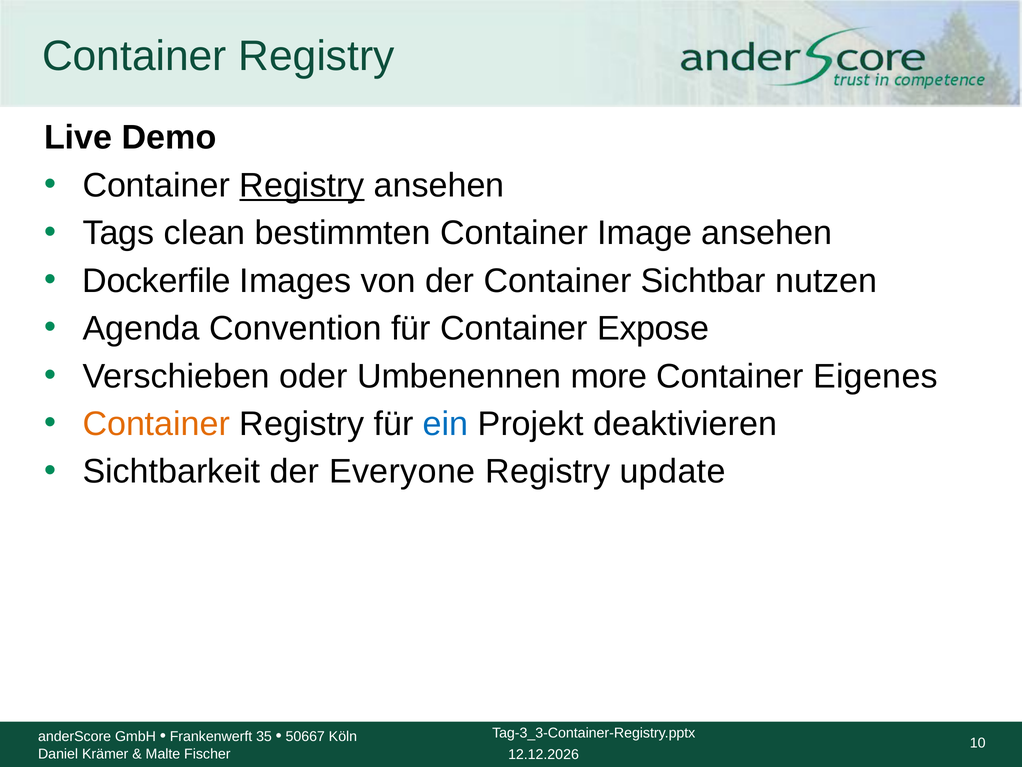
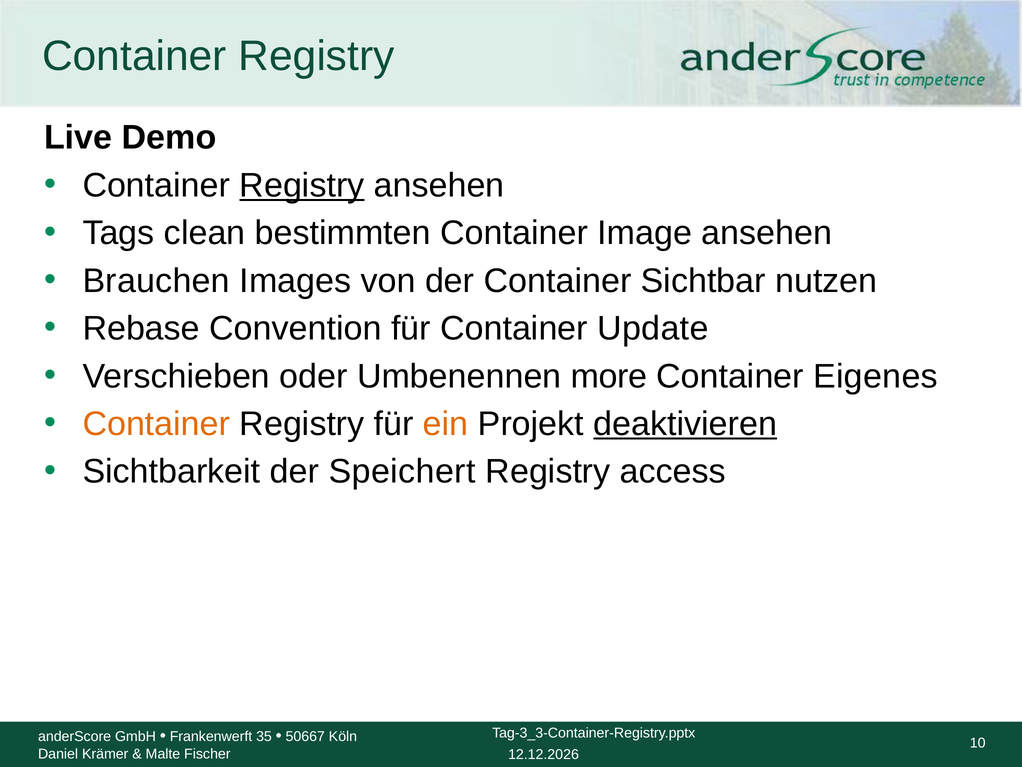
Dockerfile: Dockerfile -> Brauchen
Agenda: Agenda -> Rebase
Expose: Expose -> Update
ein colour: blue -> orange
deaktivieren underline: none -> present
Everyone: Everyone -> Speichert
update: update -> access
